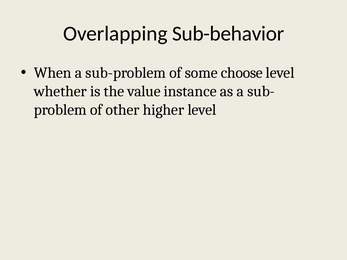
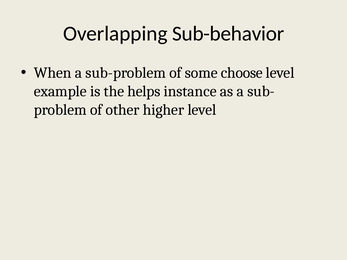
whether: whether -> example
value: value -> helps
